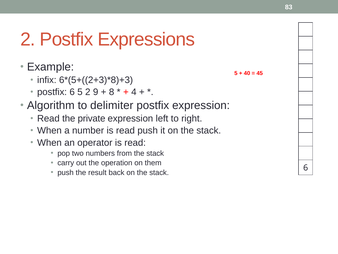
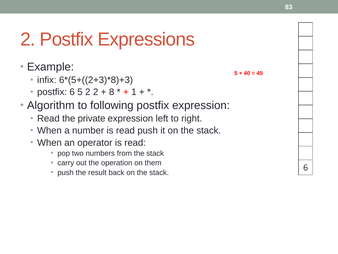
2 9: 9 -> 2
4: 4 -> 1
delimiter: delimiter -> following
